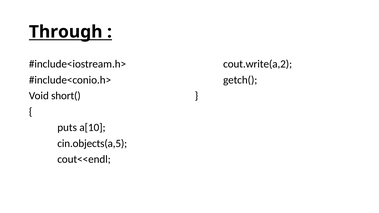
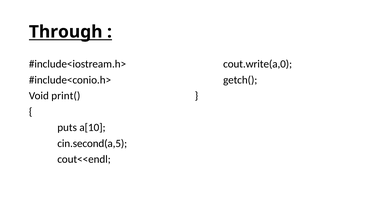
cout.write(a,2: cout.write(a,2 -> cout.write(a,0
short(: short( -> print(
cin.objects(a,5: cin.objects(a,5 -> cin.second(a,5
